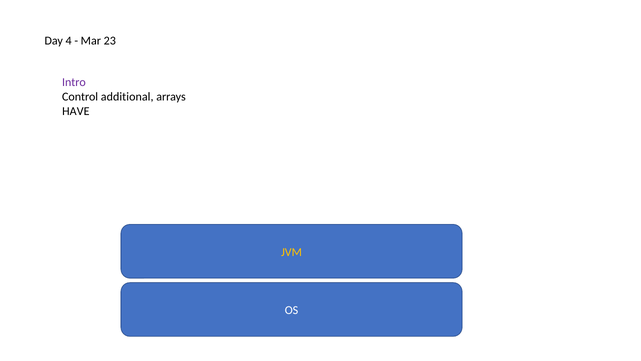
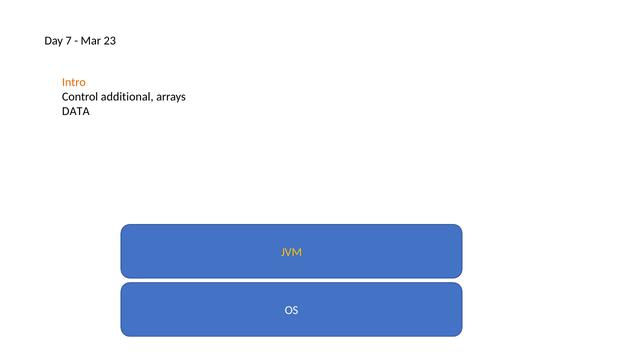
4: 4 -> 7
Intro colour: purple -> orange
HAVE: HAVE -> DATA
